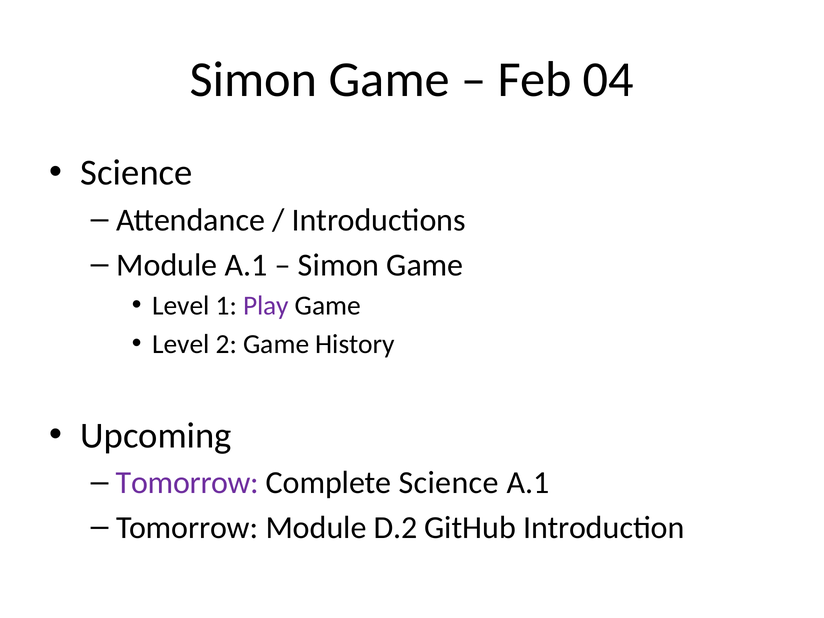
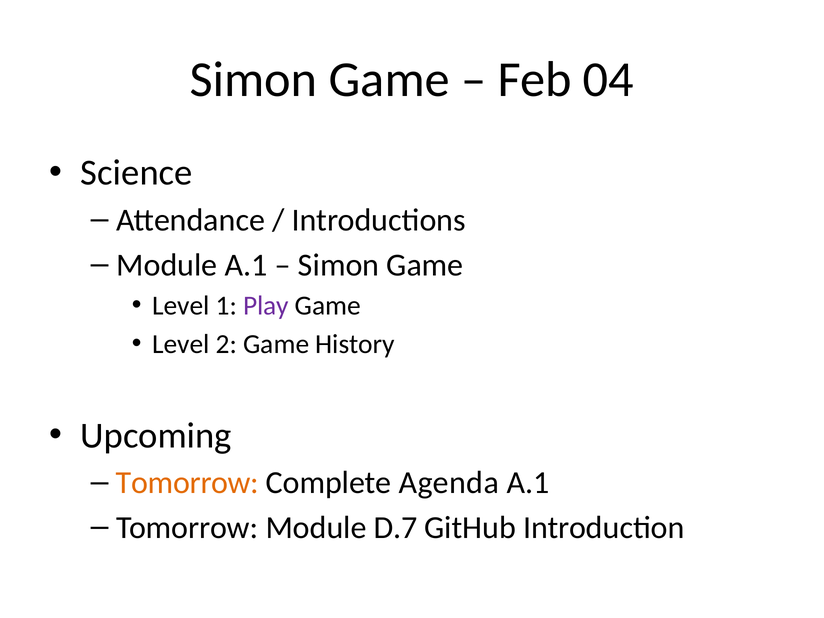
Tomorrow at (188, 483) colour: purple -> orange
Complete Science: Science -> Agenda
D.2: D.2 -> D.7
